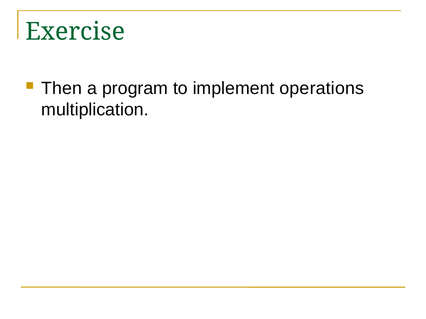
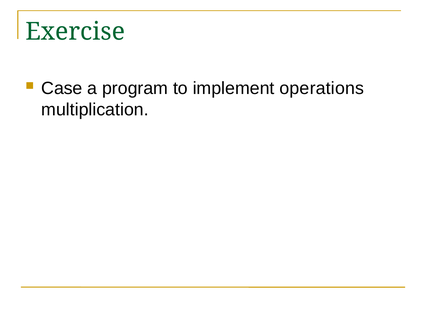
Then: Then -> Case
